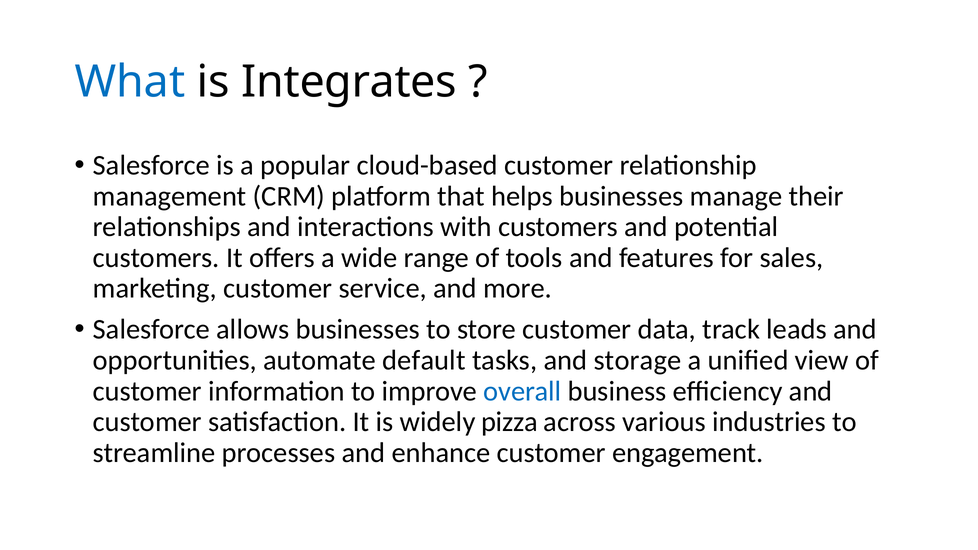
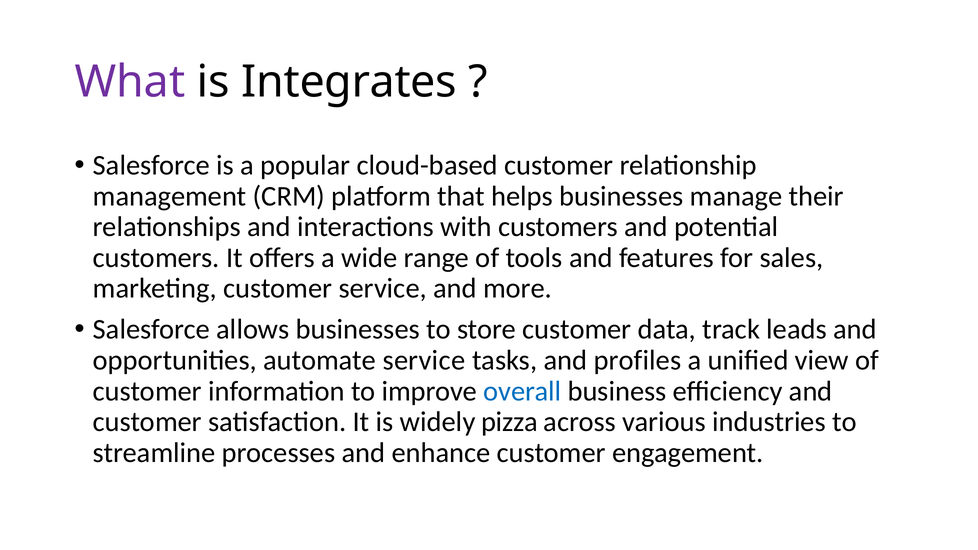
What colour: blue -> purple
automate default: default -> service
storage: storage -> profiles
